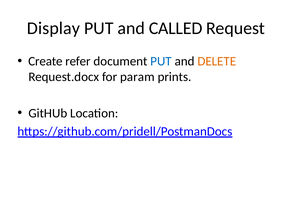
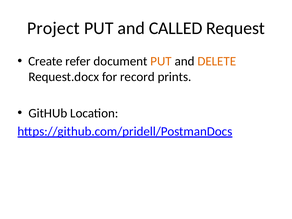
Display: Display -> Project
PUT at (161, 61) colour: blue -> orange
param: param -> record
